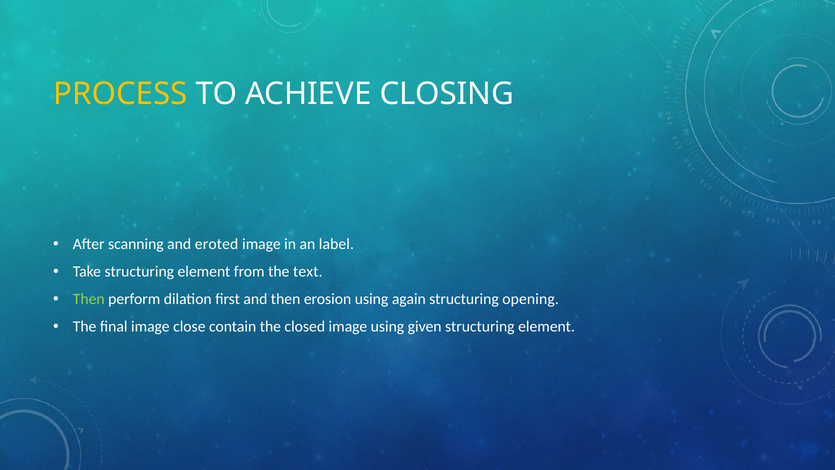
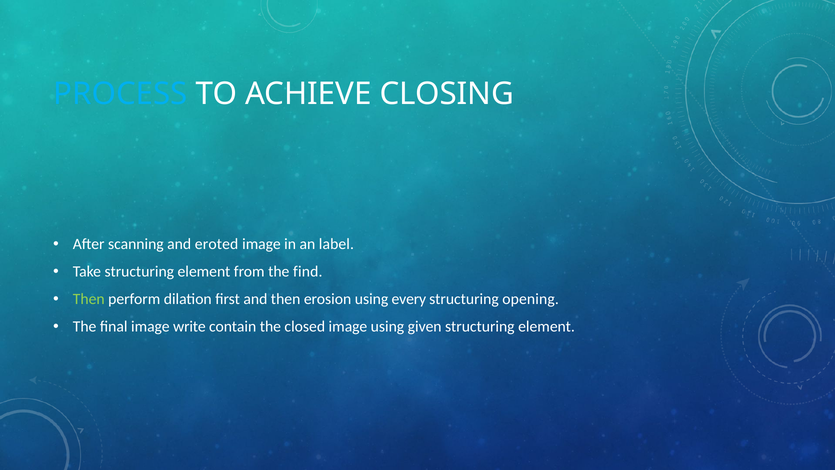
PROCESS colour: yellow -> light blue
text: text -> find
again: again -> every
close: close -> write
